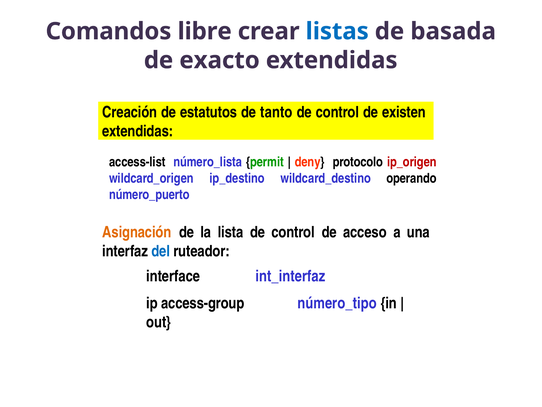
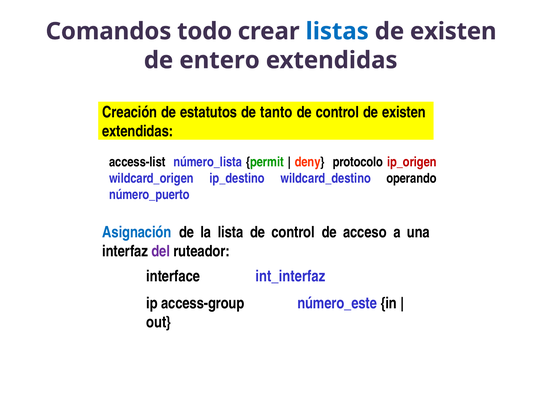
libre: libre -> todo
basada at (453, 31): basada -> existen
exacto: exacto -> entero
Asignación colour: orange -> blue
del colour: blue -> purple
número_tipo: número_tipo -> número_este
